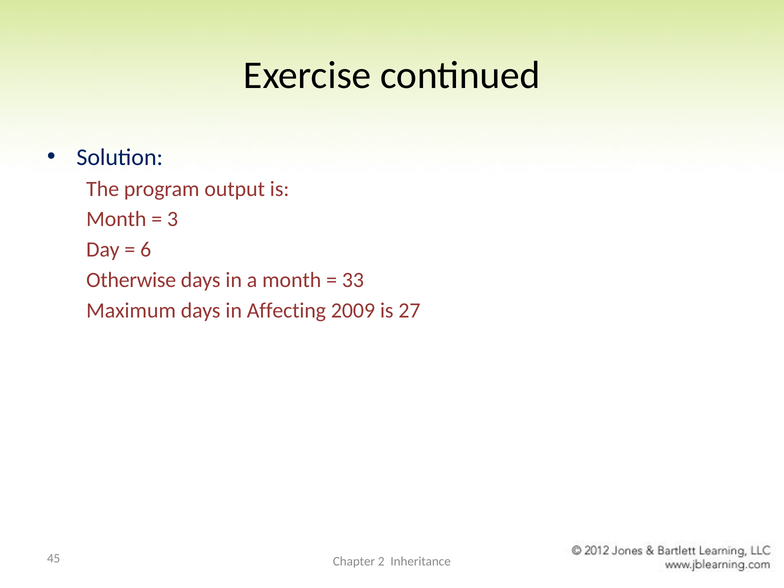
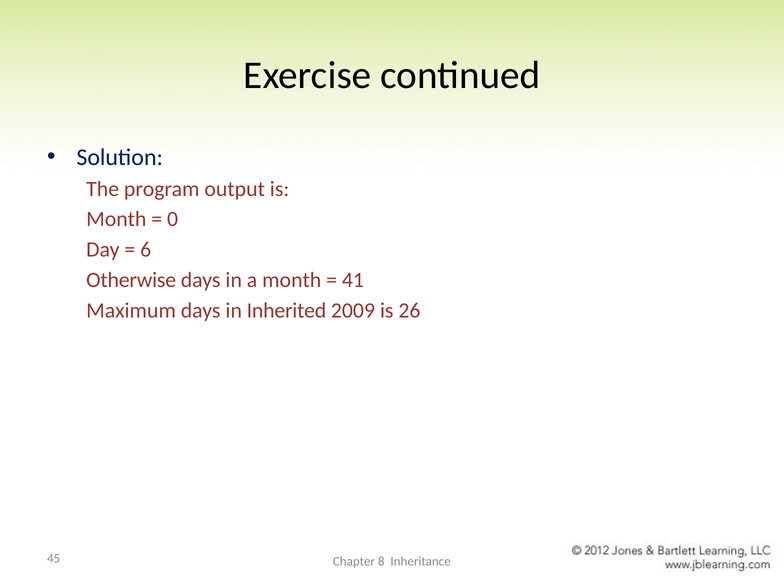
3: 3 -> 0
33: 33 -> 41
Affecting: Affecting -> Inherited
27: 27 -> 26
2: 2 -> 8
